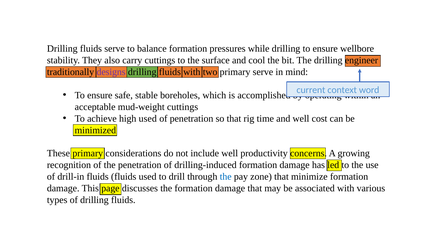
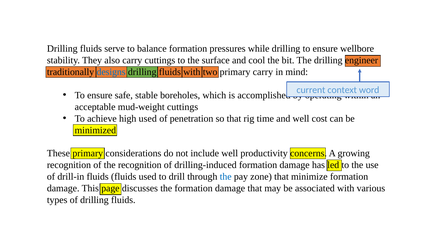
designs colour: purple -> blue
primary serve: serve -> carry
the penetration: penetration -> recognition
